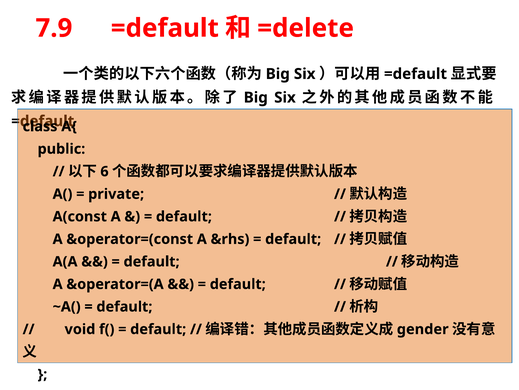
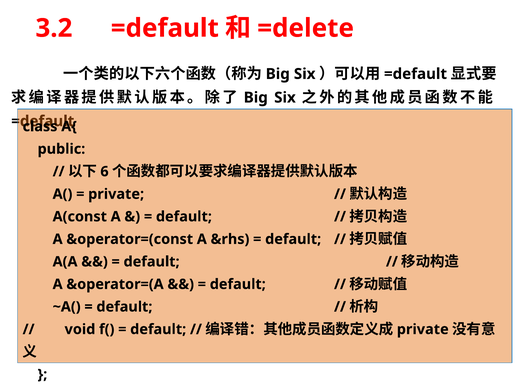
7.9: 7.9 -> 3.2
gender at (423, 329): gender -> private
